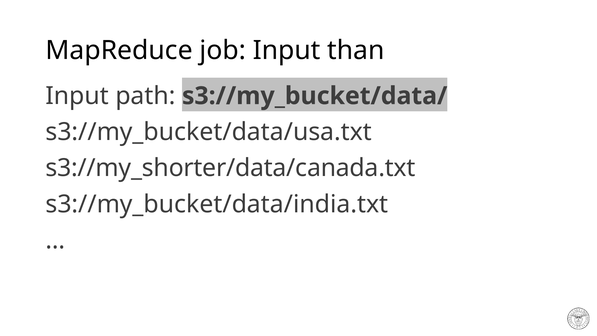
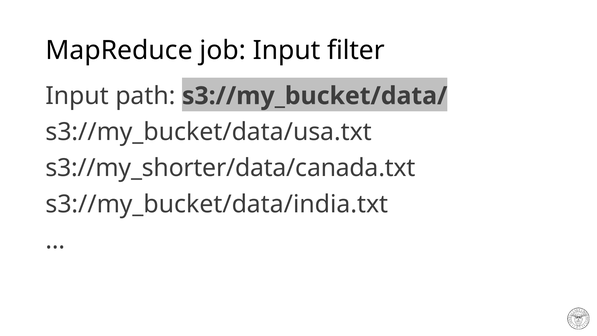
than: than -> filter
